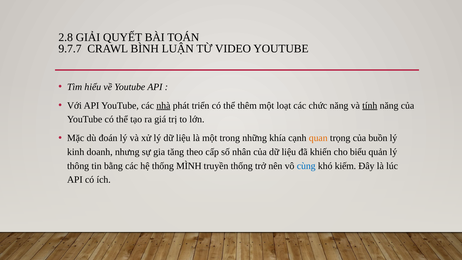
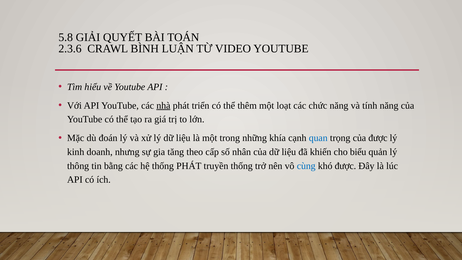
2.8: 2.8 -> 5.8
9.7.7: 9.7.7 -> 2.3.6
tính underline: present -> none
quan colour: orange -> blue
của buồn: buồn -> được
thống MÌNH: MÌNH -> PHÁT
khó kiếm: kiếm -> được
